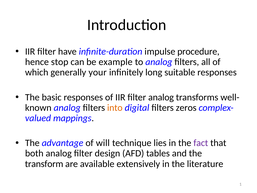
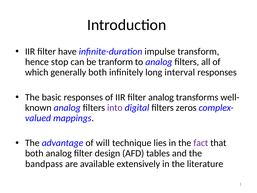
procedure: procedure -> transform
example: example -> tranform
generally your: your -> both
suitable: suitable -> interval
into colour: orange -> purple
transform: transform -> bandpass
